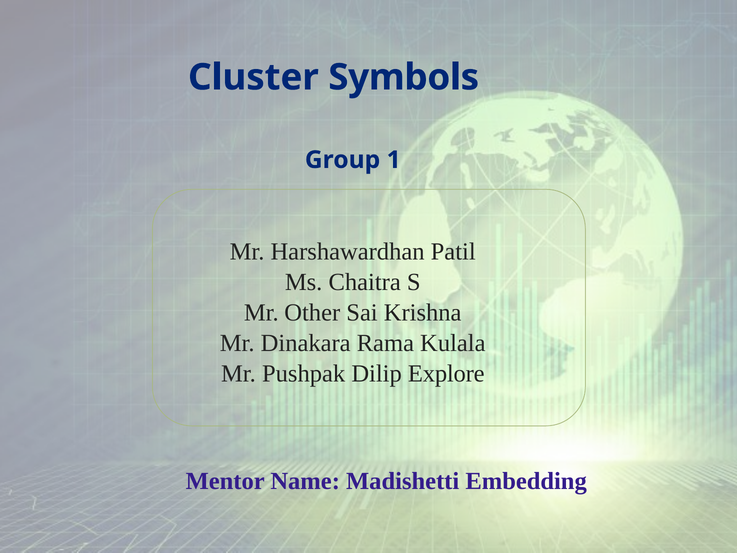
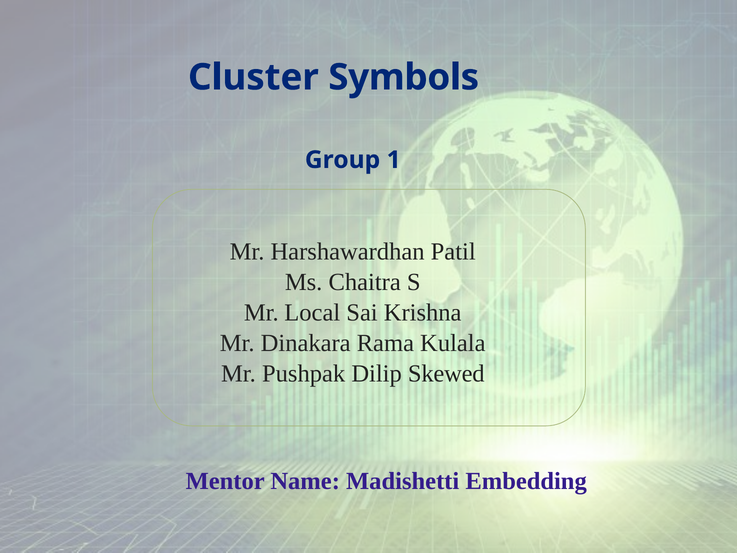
Other: Other -> Local
Explore: Explore -> Skewed
